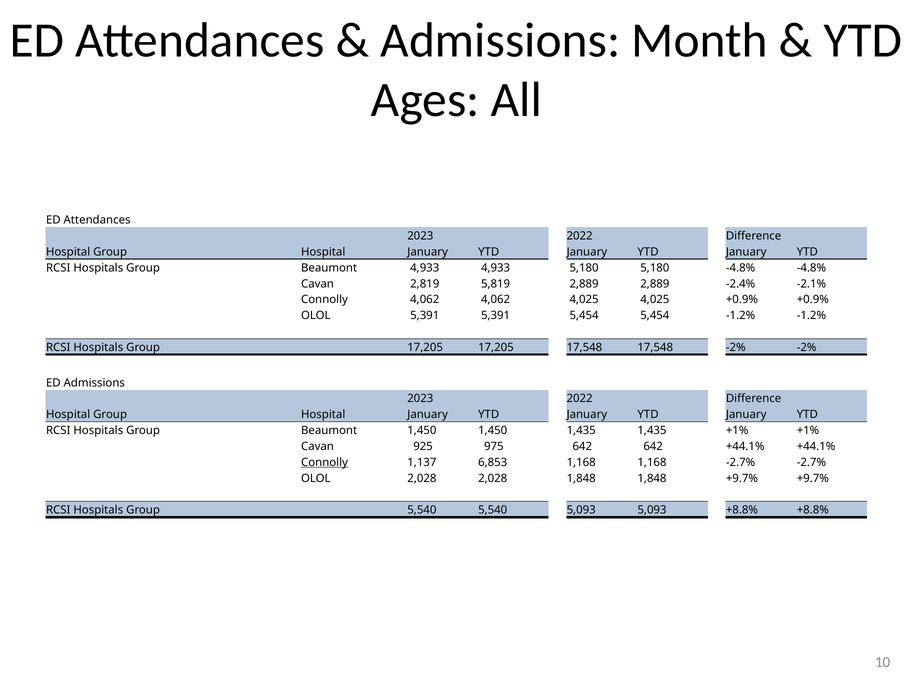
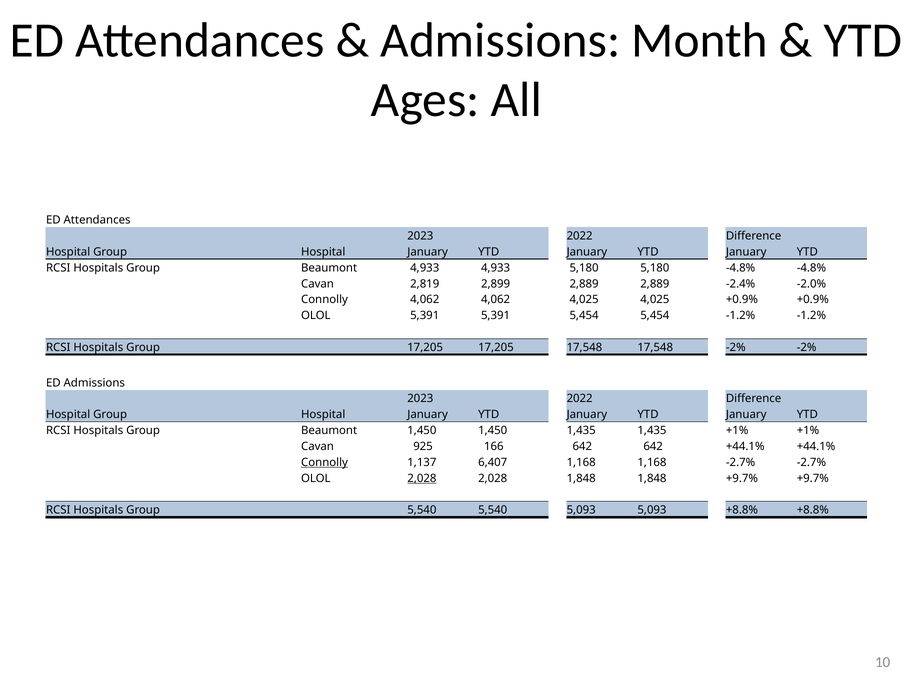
5,819: 5,819 -> 2,899
-2.1%: -2.1% -> -2.0%
975: 975 -> 166
6,853: 6,853 -> 6,407
2,028 at (422, 478) underline: none -> present
